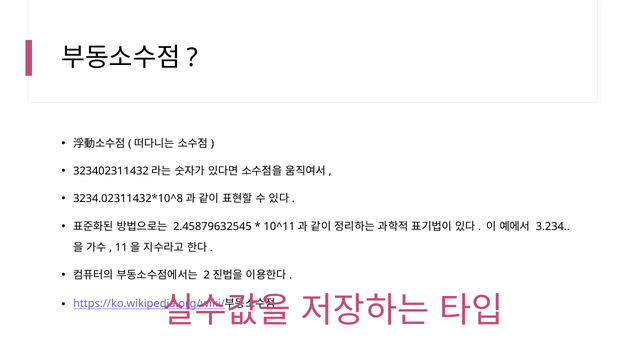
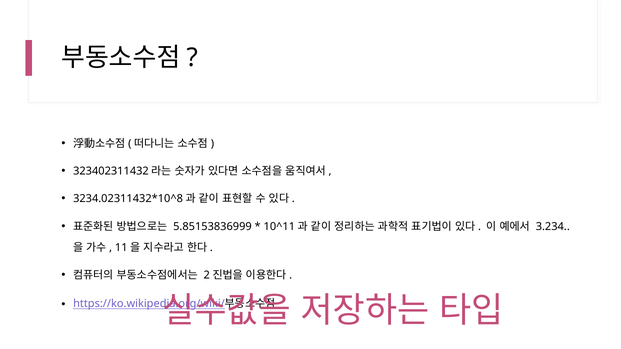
2.45879632545: 2.45879632545 -> 5.85153836999
